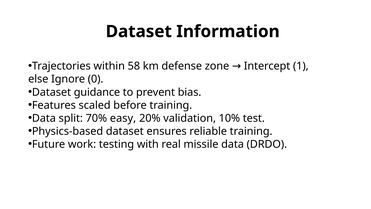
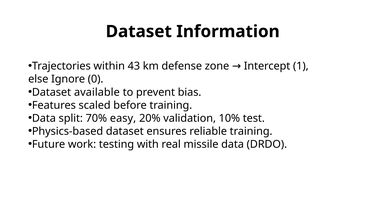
58: 58 -> 43
guidance: guidance -> available
